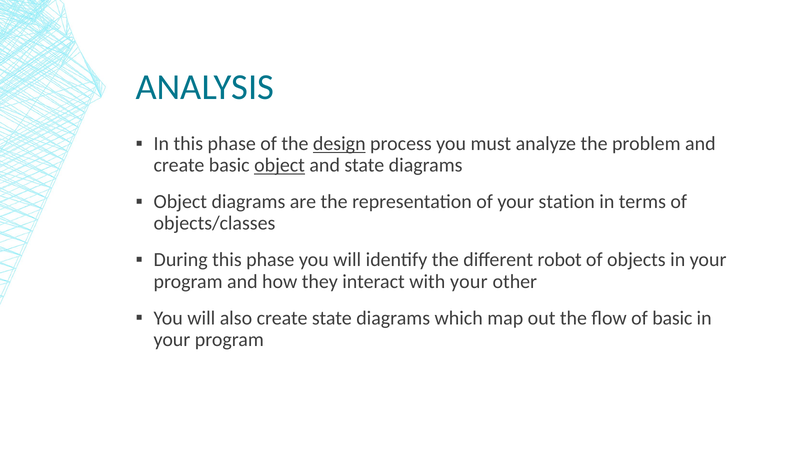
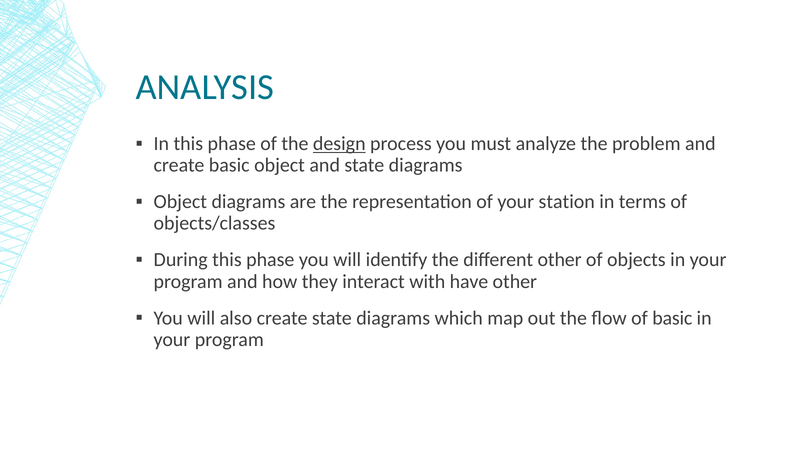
object at (280, 165) underline: present -> none
different robot: robot -> other
with your: your -> have
